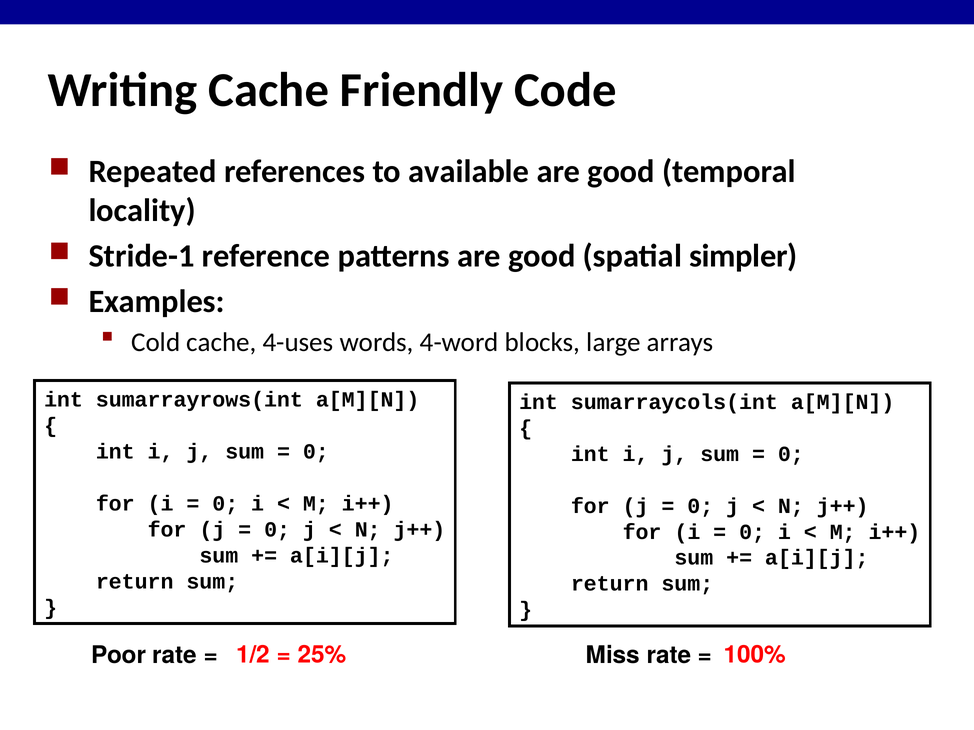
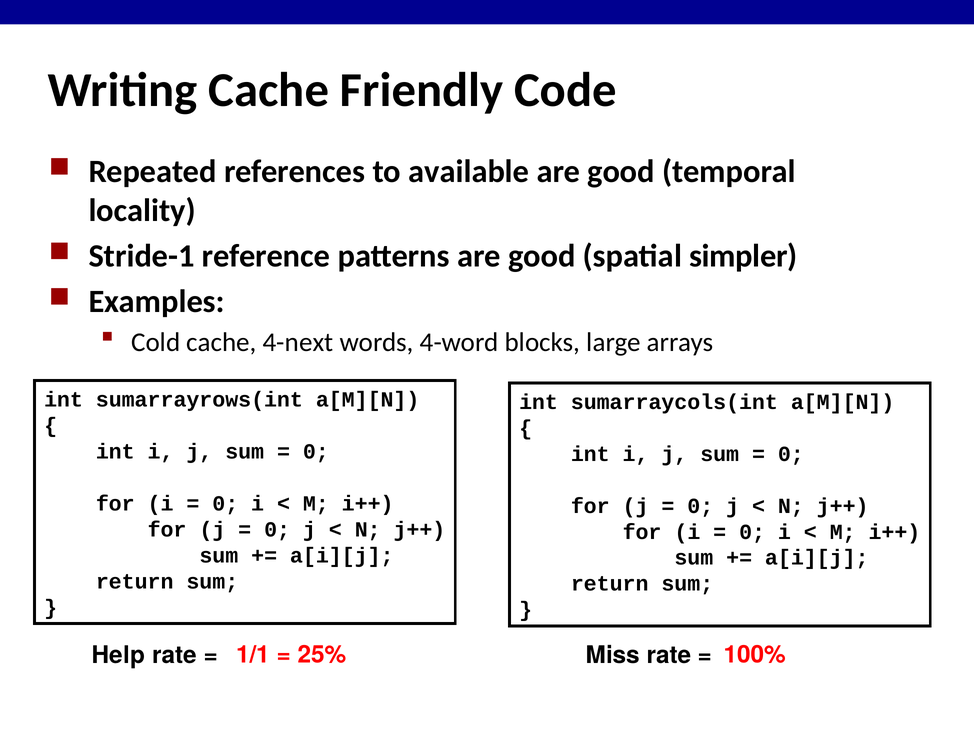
4-uses: 4-uses -> 4-next
1/2: 1/2 -> 1/1
Poor: Poor -> Help
